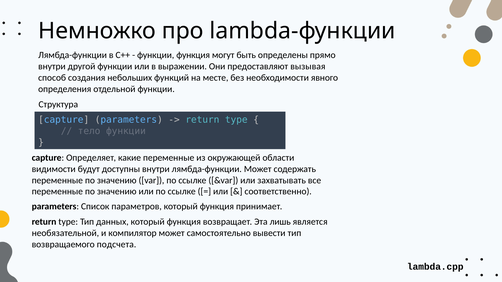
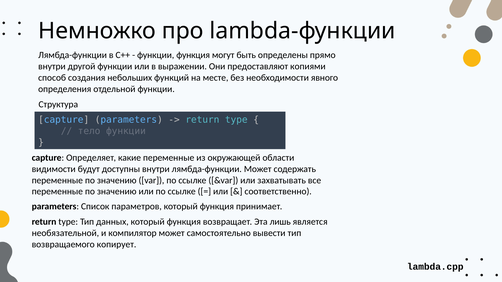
вызывая: вызывая -> копиями
подсчета: подсчета -> копирует
